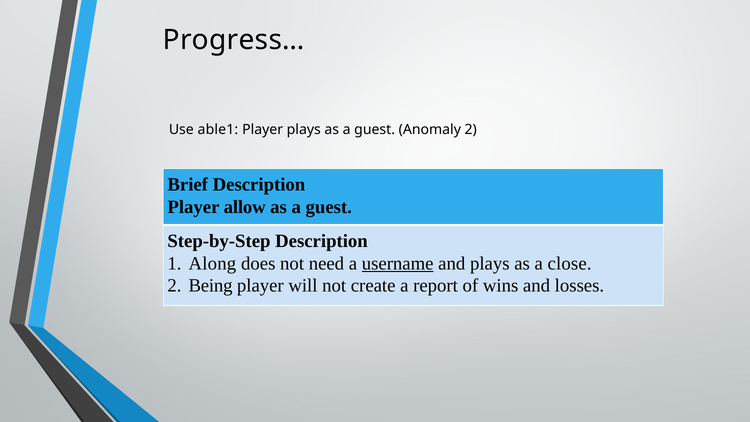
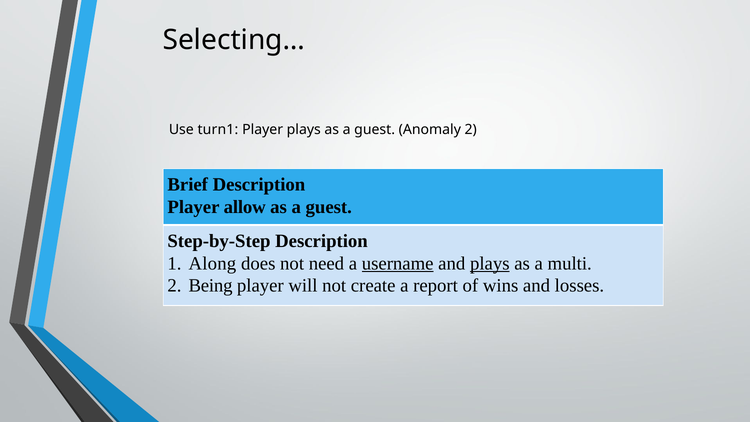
Progress…: Progress… -> Selecting…
able1: able1 -> turn1
plays at (490, 263) underline: none -> present
close: close -> multi
